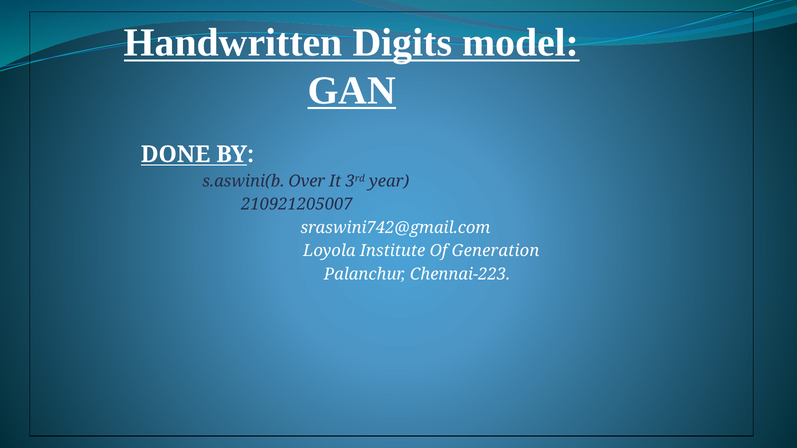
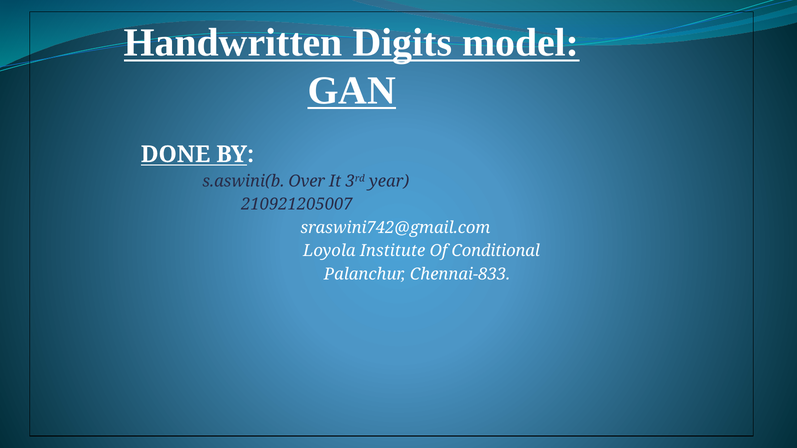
Generation: Generation -> Conditional
Chennai-223: Chennai-223 -> Chennai-833
